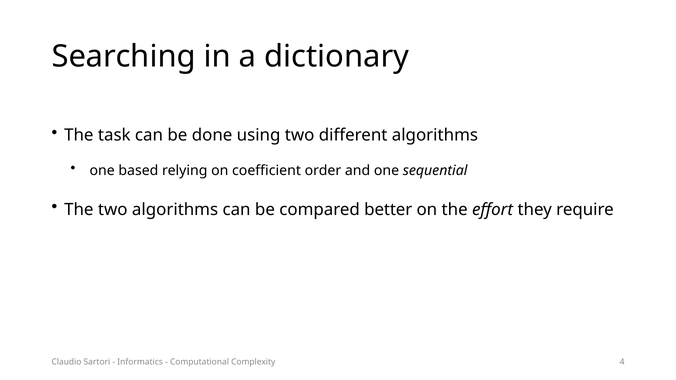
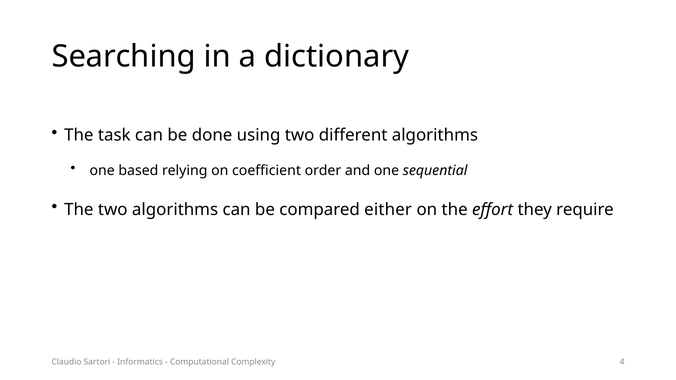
better: better -> either
